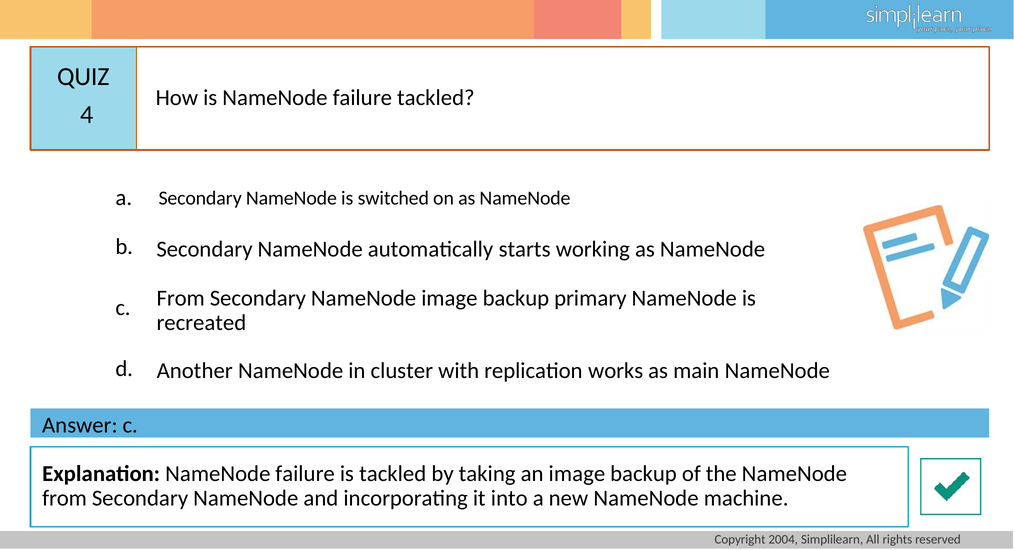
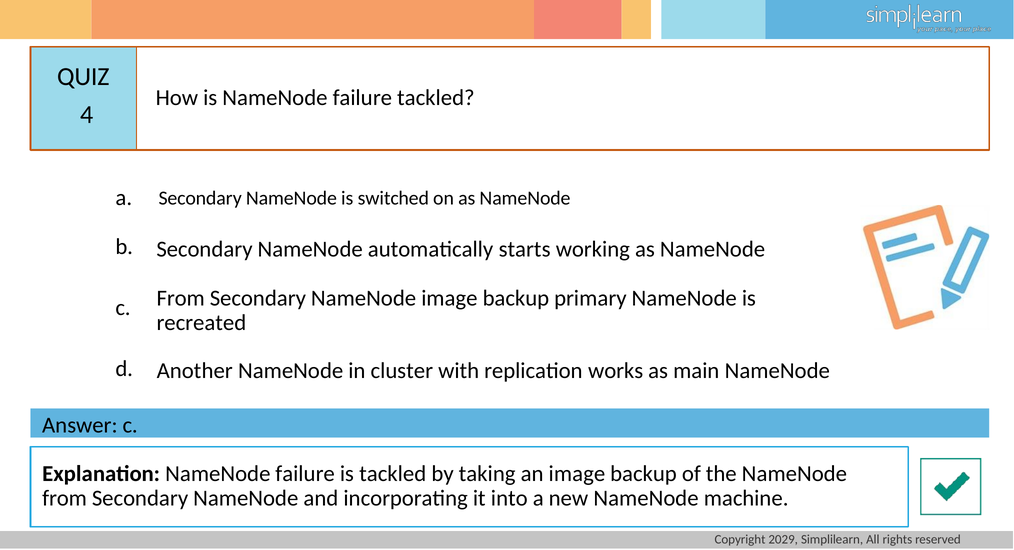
2004: 2004 -> 2029
